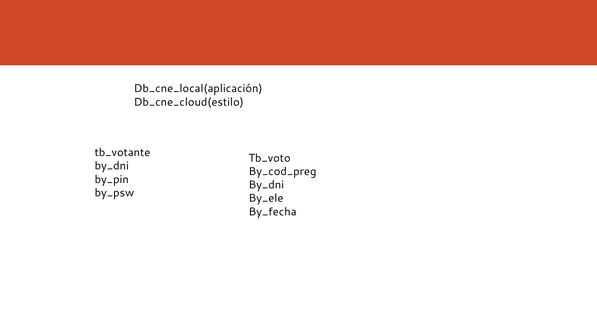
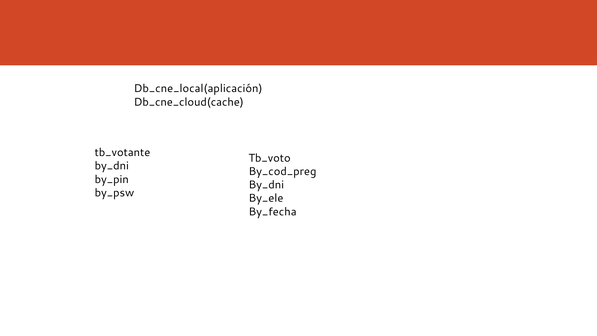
Db_cne_cloud(estilo: Db_cne_cloud(estilo -> Db_cne_cloud(cache
